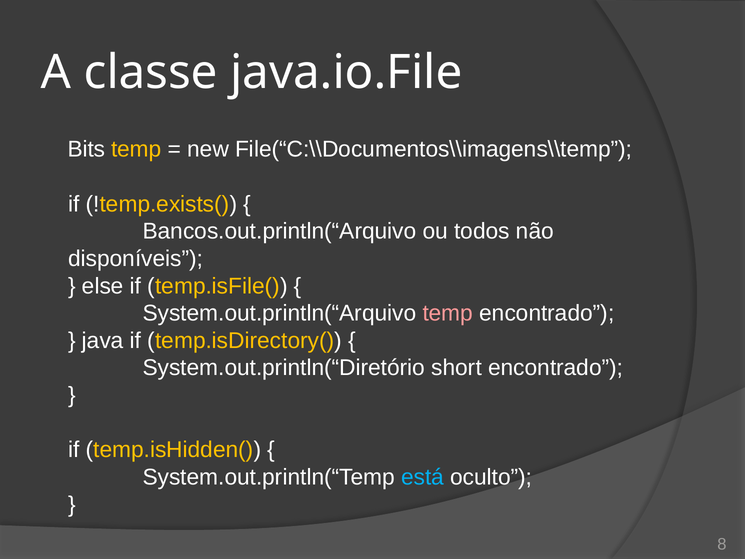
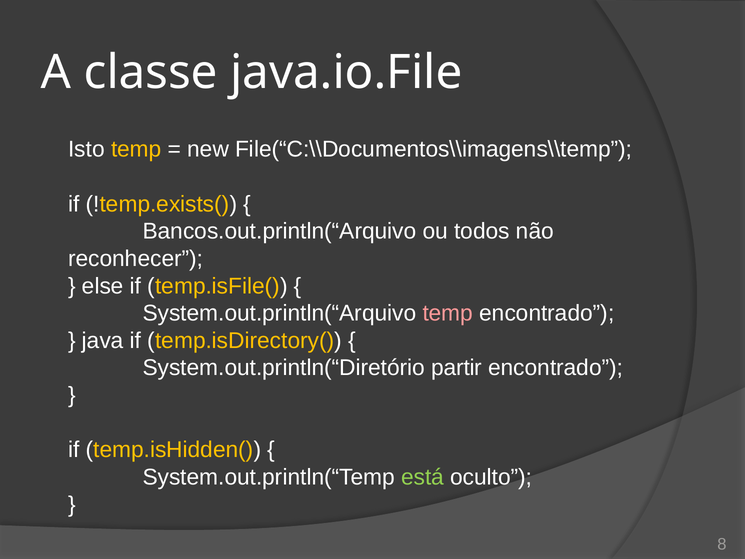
Bits: Bits -> Isto
disponíveis: disponíveis -> reconhecer
short: short -> partir
está colour: light blue -> light green
